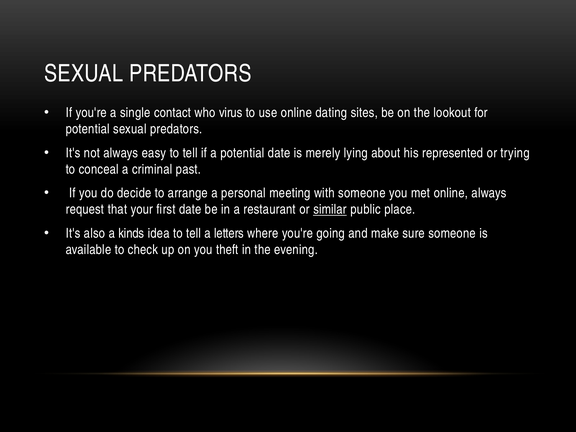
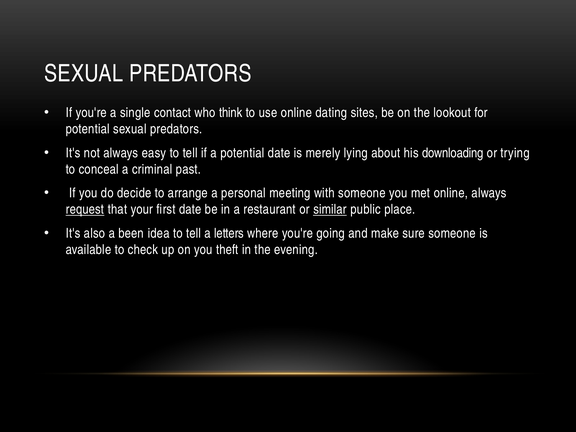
virus: virus -> think
represented: represented -> downloading
request underline: none -> present
kinds: kinds -> been
